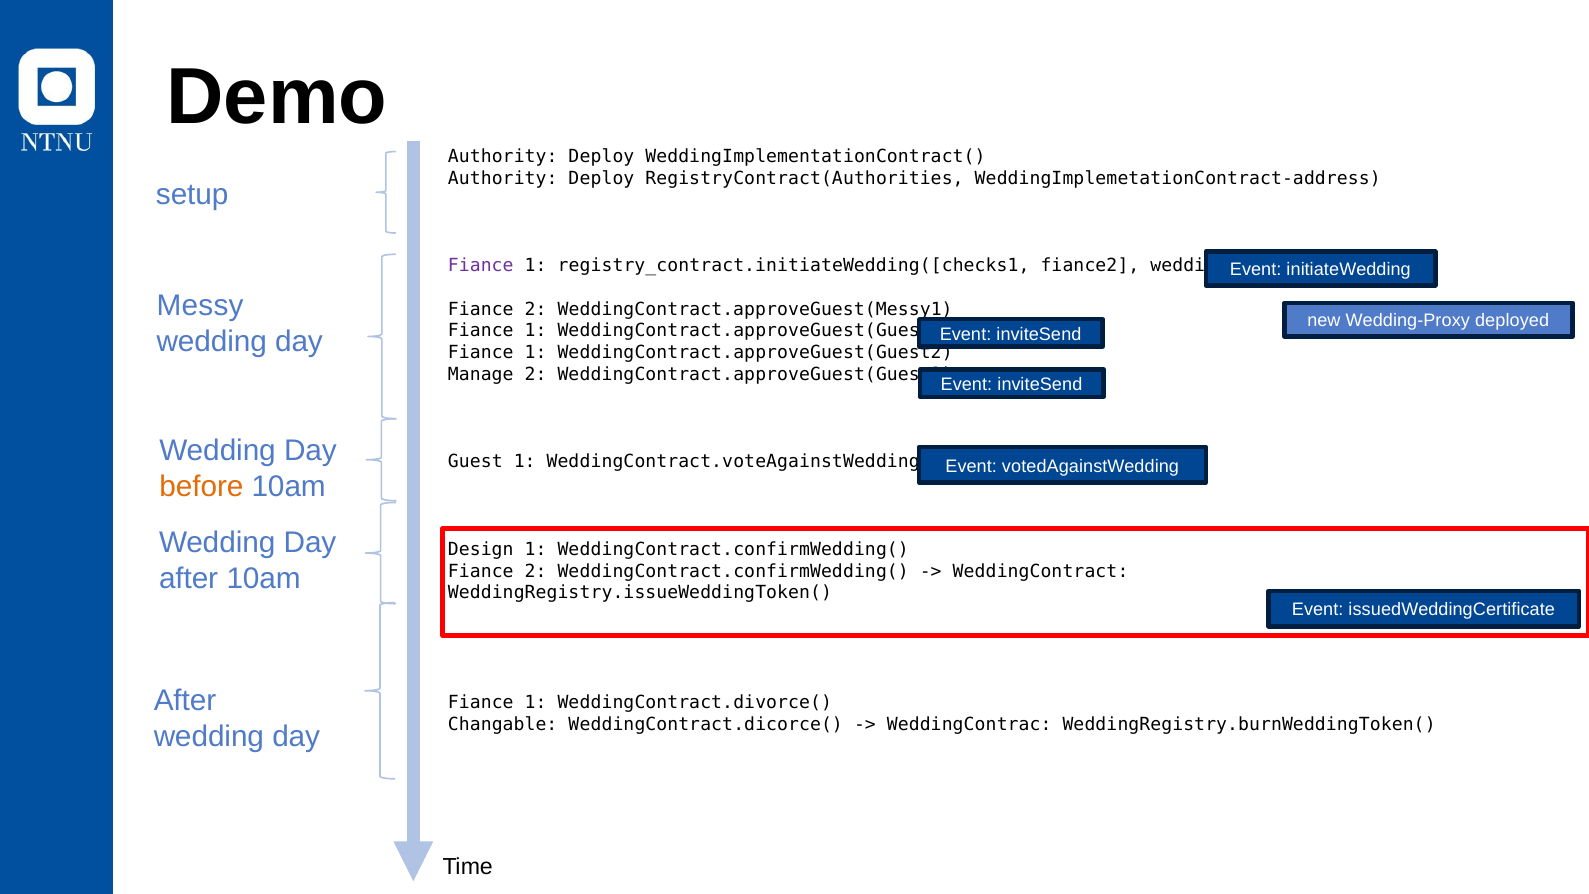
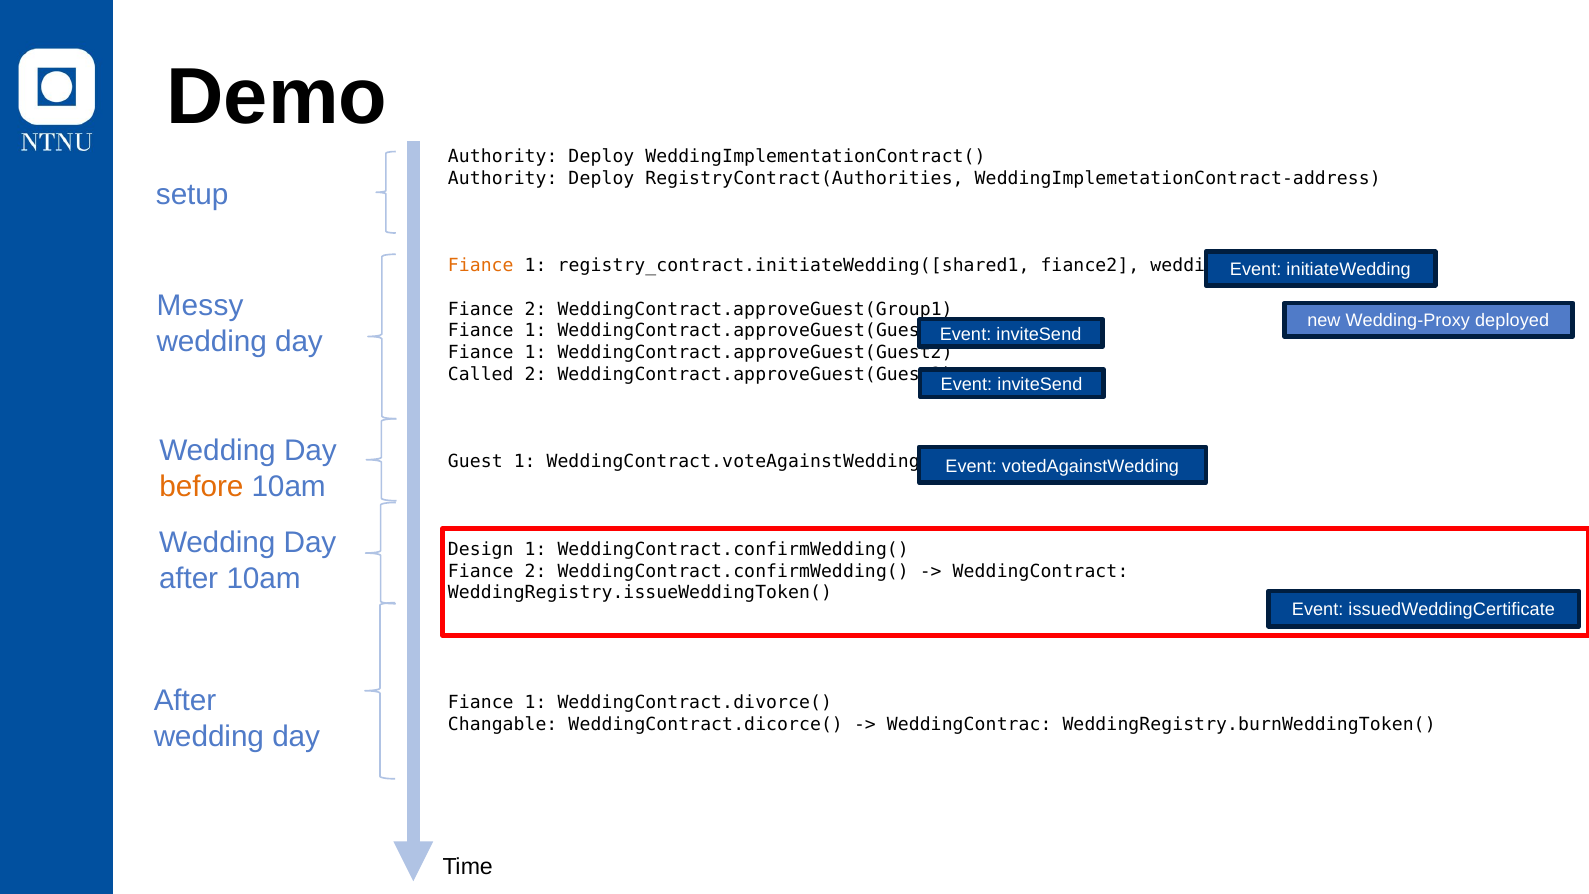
Fiance at (481, 265) colour: purple -> orange
registry_contract.initiateWedding([checks1: registry_contract.initiateWedding([checks1 -> registry_contract.initiateWedding([shared1
WeddingContract.approveGuest(Messy1: WeddingContract.approveGuest(Messy1 -> WeddingContract.approveGuest(Group1
Manage: Manage -> Called
